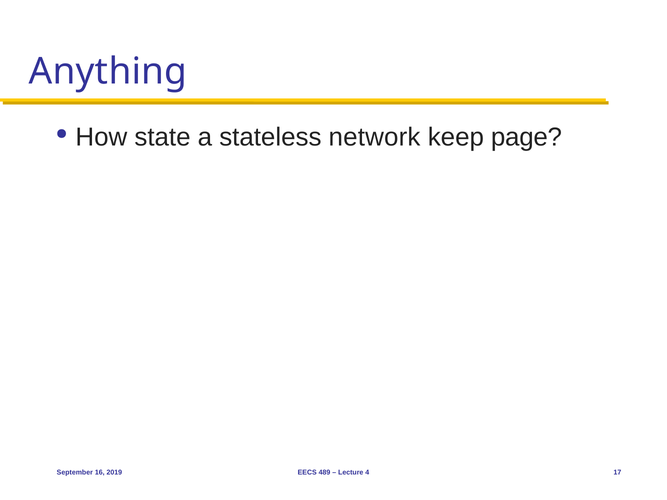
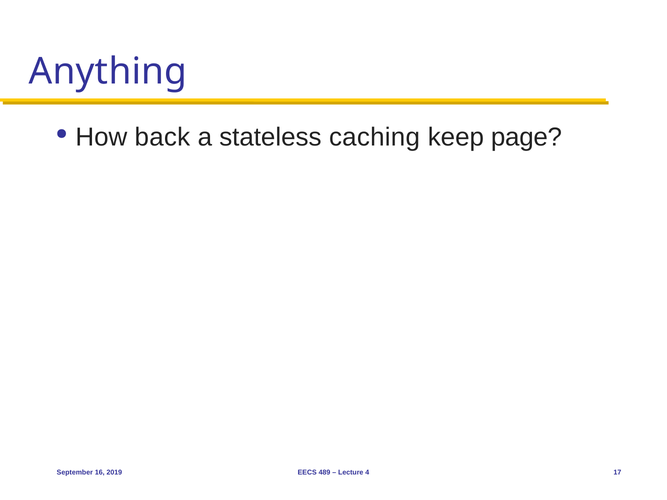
state: state -> back
network: network -> caching
